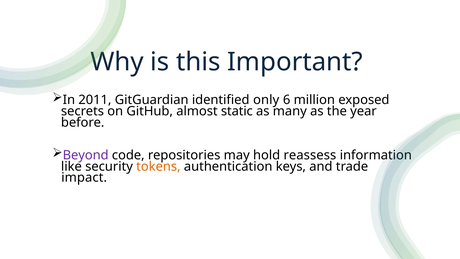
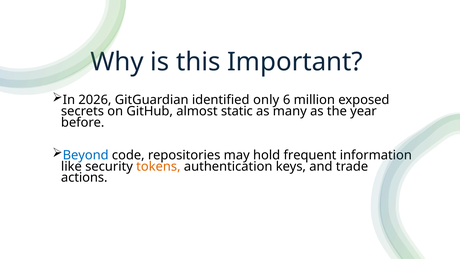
2011: 2011 -> 2026
Beyond colour: purple -> blue
reassess: reassess -> frequent
impact: impact -> actions
